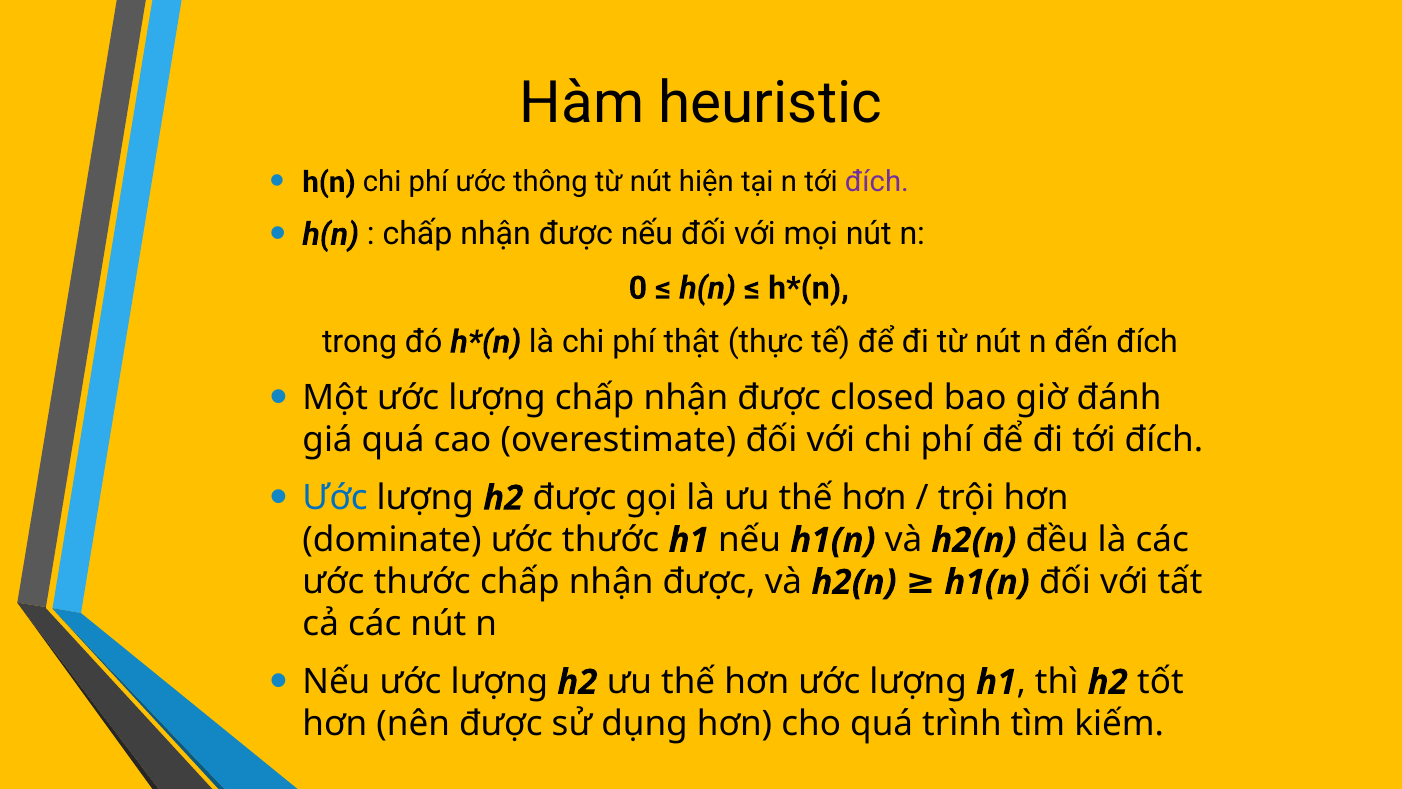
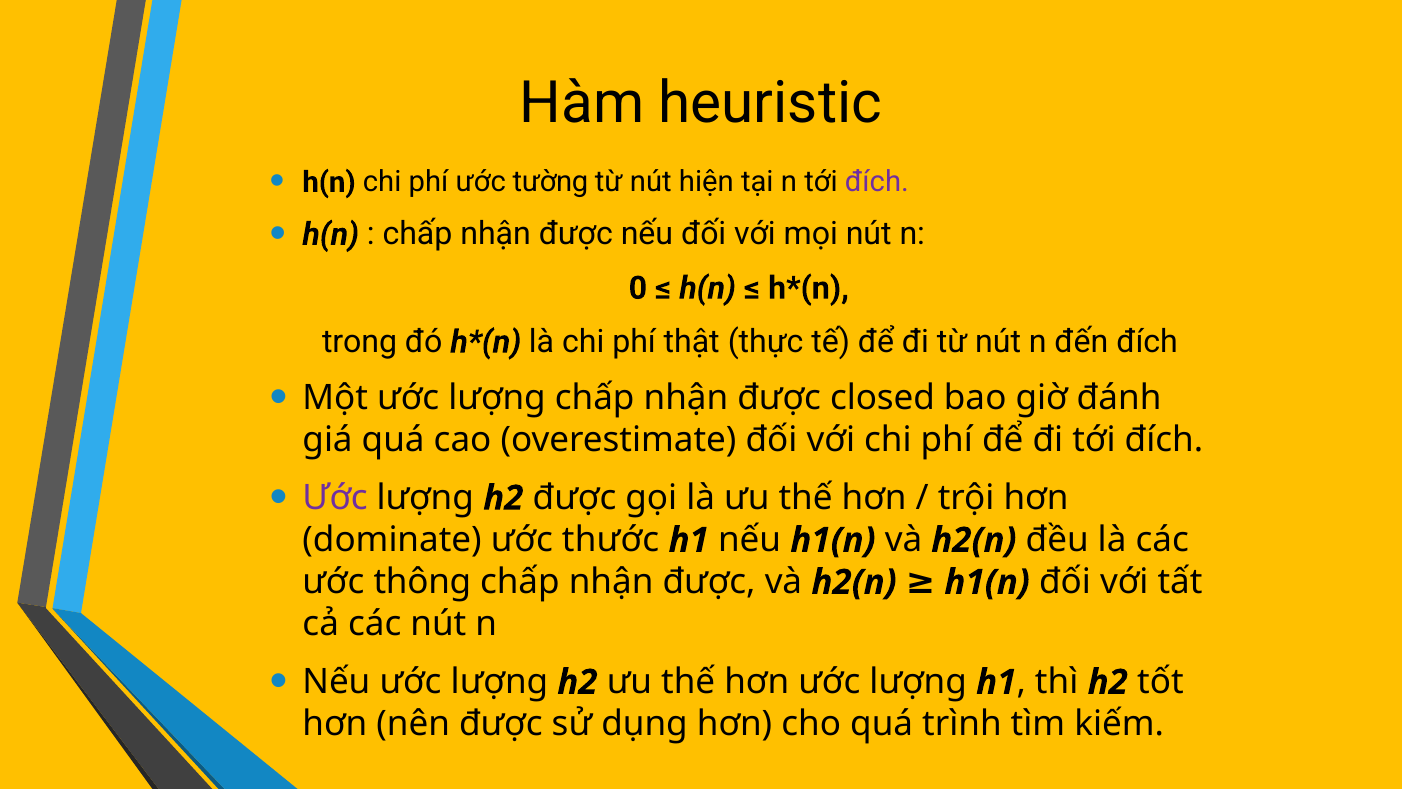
thông: thông -> tường
Ước at (335, 498) colour: blue -> purple
thước at (422, 582): thước -> thông
